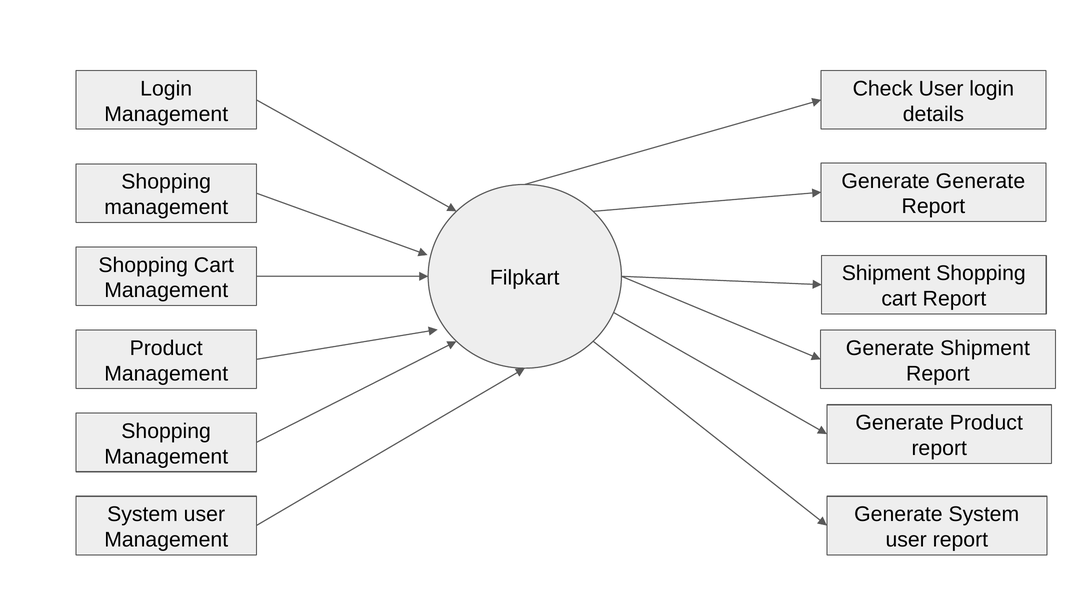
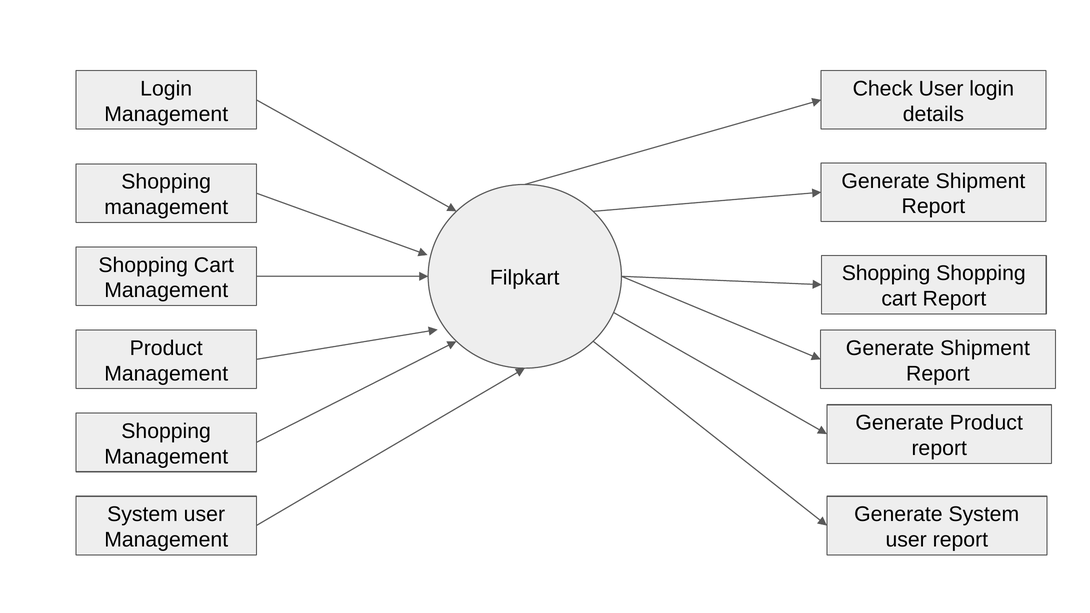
Generate at (980, 181): Generate -> Shipment
Shipment at (886, 273): Shipment -> Shopping
